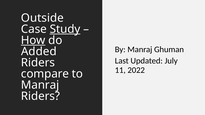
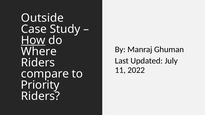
Study underline: present -> none
Added: Added -> Where
Manraj at (40, 85): Manraj -> Priority
